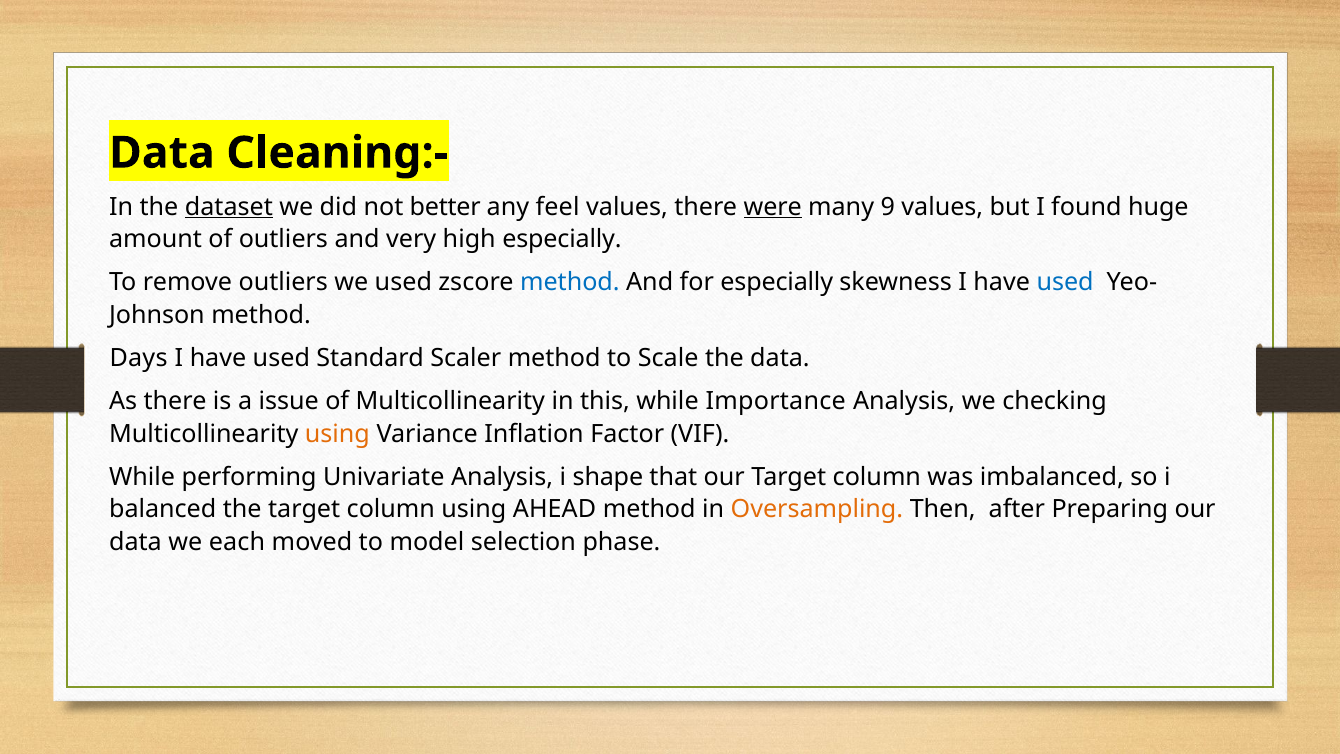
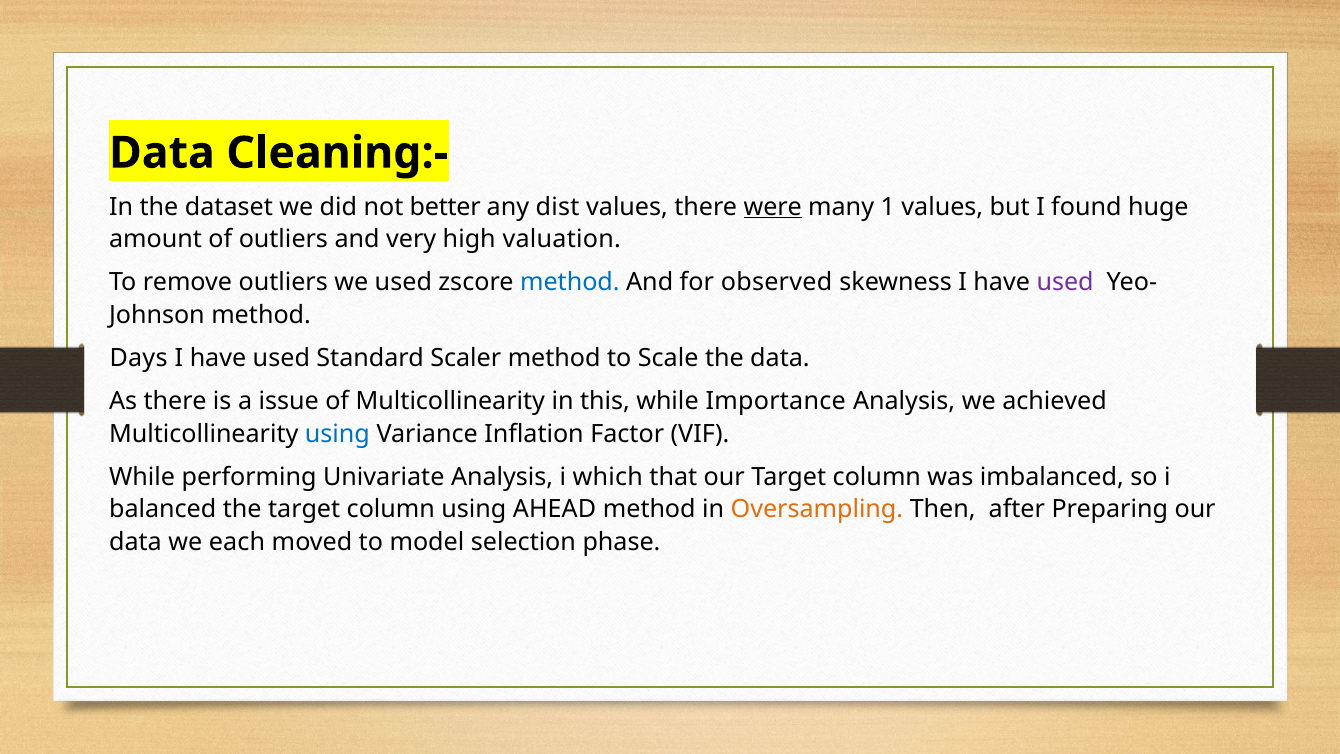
dataset underline: present -> none
feel: feel -> dist
9: 9 -> 1
high especially: especially -> valuation
for especially: especially -> observed
used at (1065, 282) colour: blue -> purple
checking: checking -> achieved
using at (337, 434) colour: orange -> blue
shape: shape -> which
